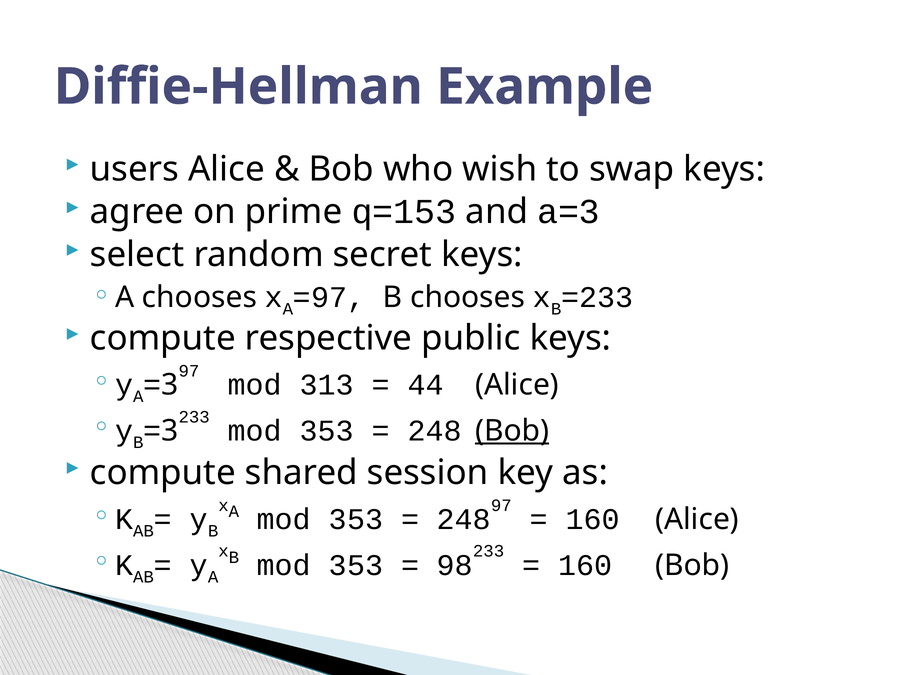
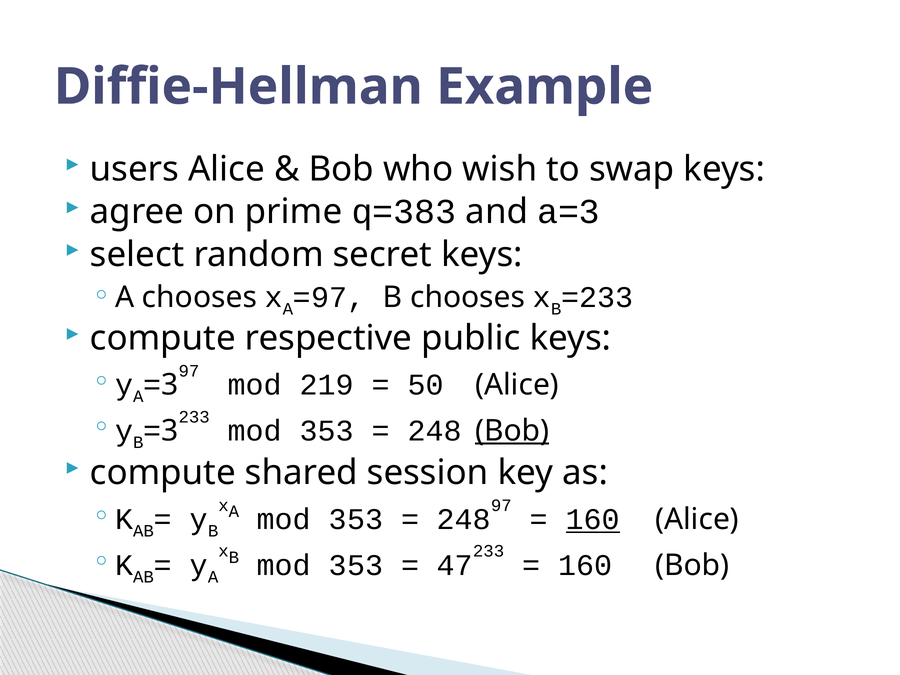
q=153: q=153 -> q=383
313: 313 -> 219
44: 44 -> 50
160 at (593, 519) underline: none -> present
98: 98 -> 47
